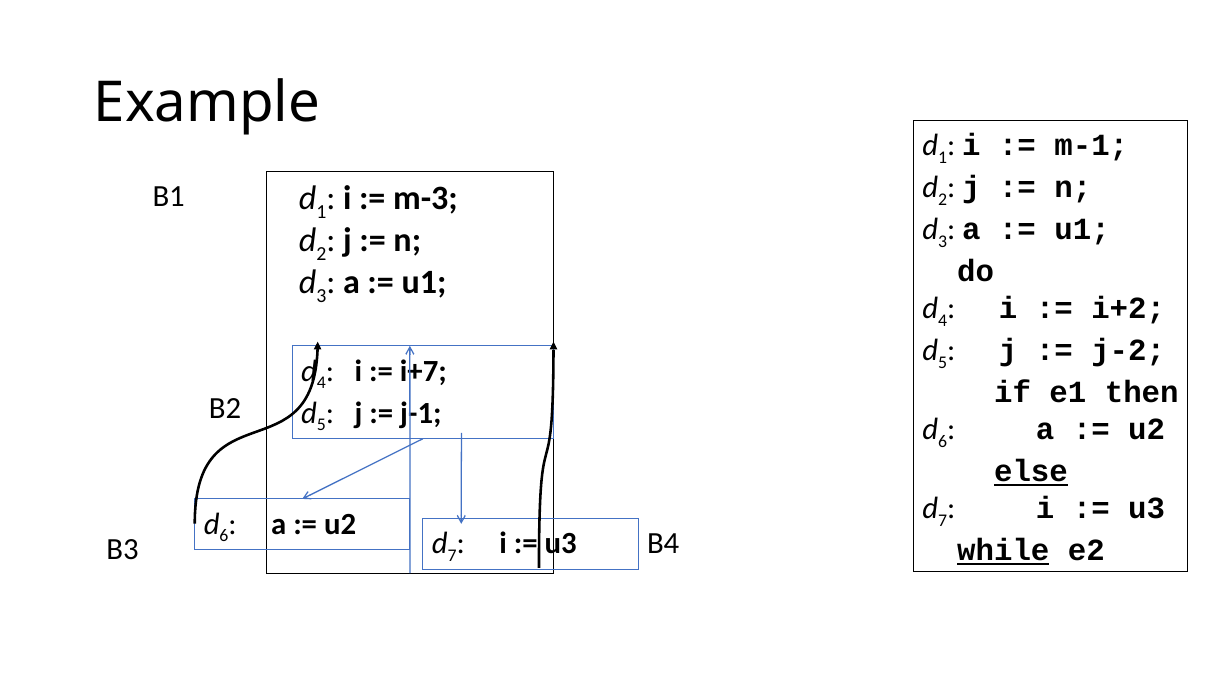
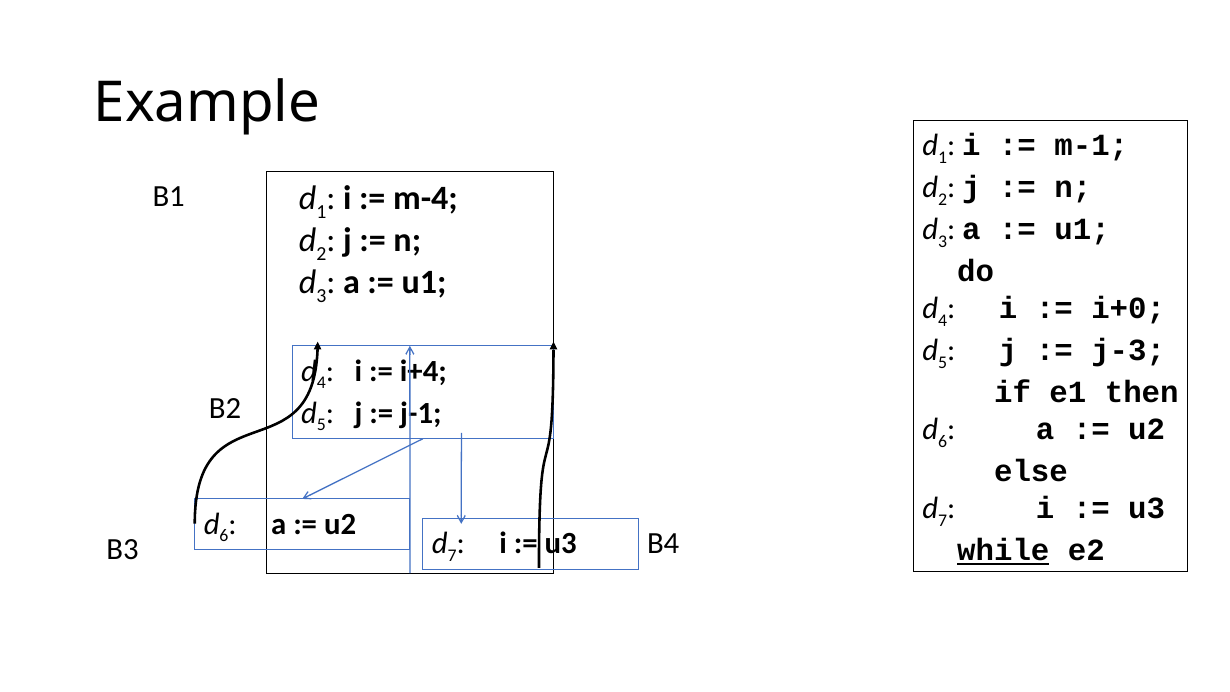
m-3: m-3 -> m-4
i+2: i+2 -> i+0
j-2: j-2 -> j-3
i+7: i+7 -> i+4
else underline: present -> none
